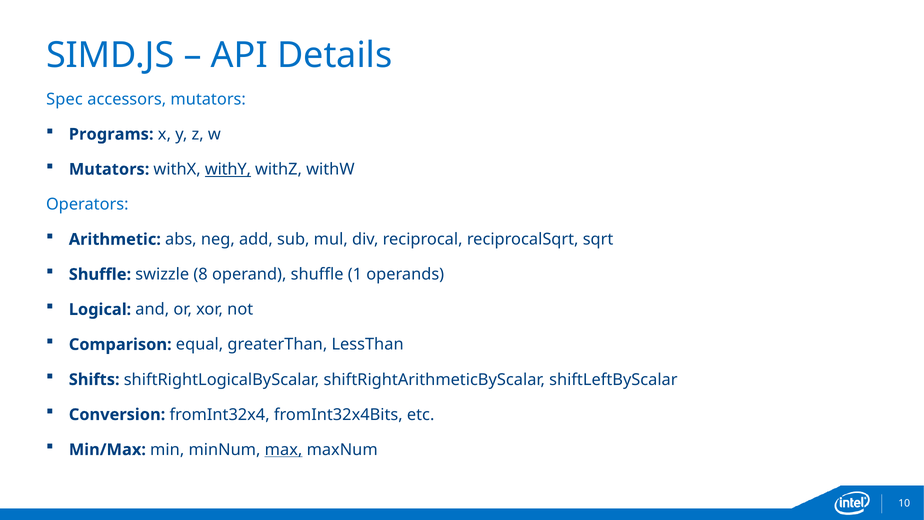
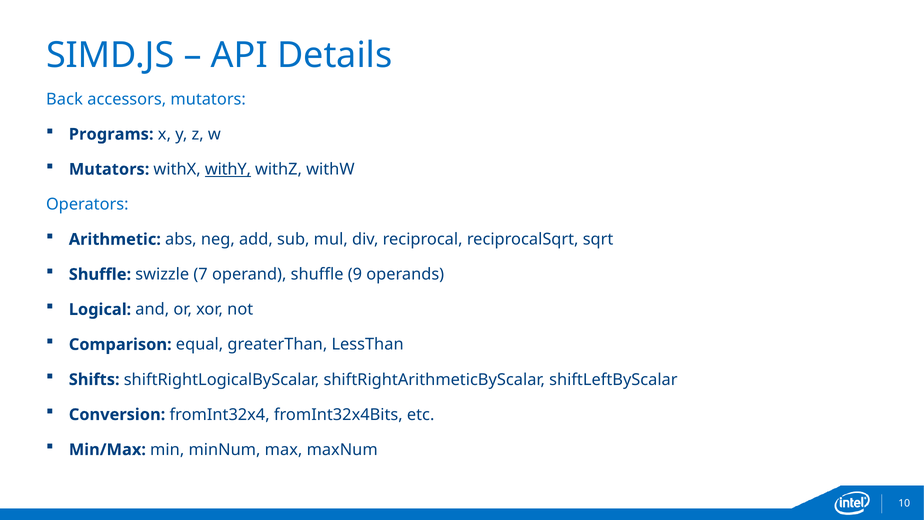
Spec: Spec -> Back
8: 8 -> 7
1: 1 -> 9
max underline: present -> none
